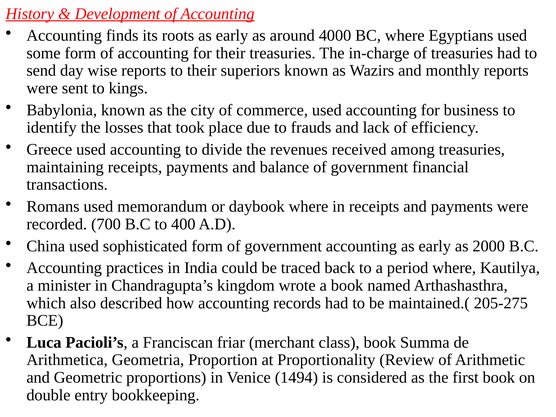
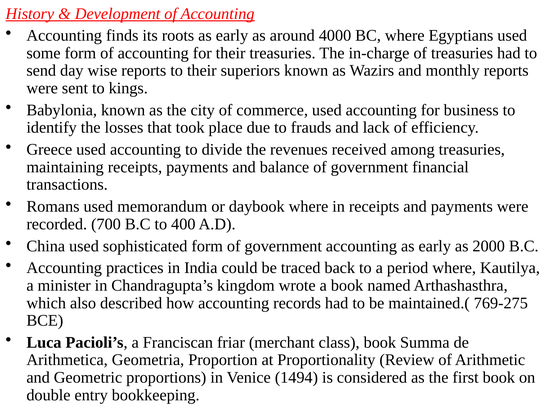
205-275: 205-275 -> 769-275
